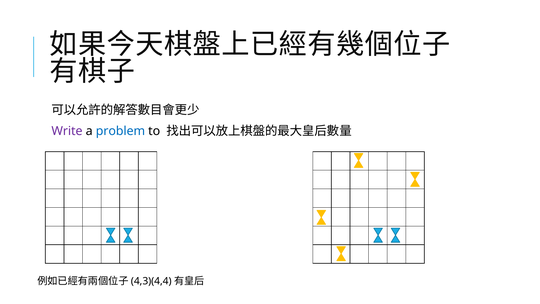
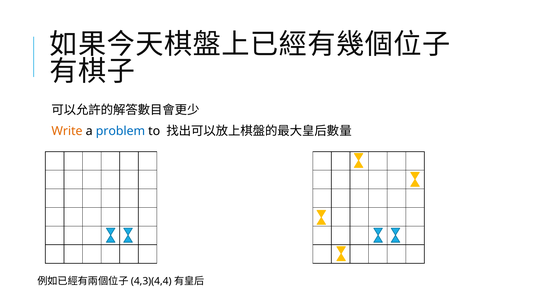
Write colour: purple -> orange
